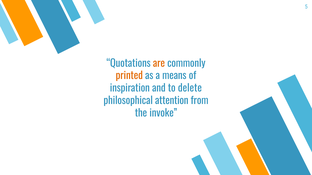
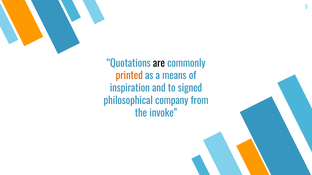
are colour: orange -> black
delete: delete -> signed
attention: attention -> company
